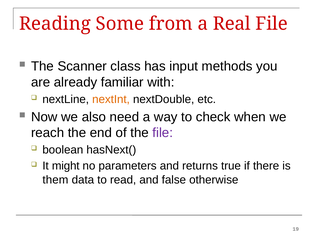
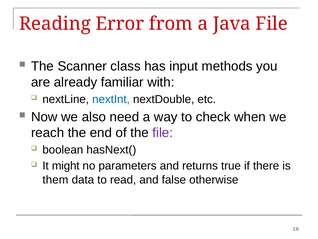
Some: Some -> Error
Real: Real -> Java
nextInt colour: orange -> blue
